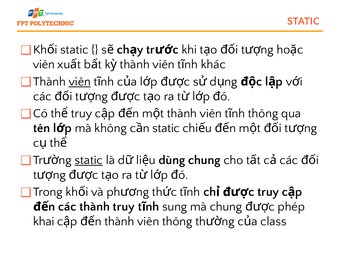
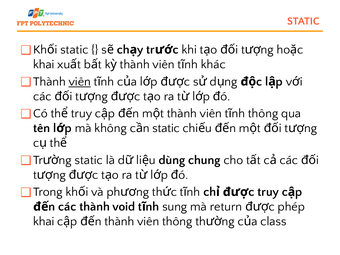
viên at (44, 64): viên -> khai
static at (89, 160) underline: present -> none
thành truy: truy -> void
mà chung: chung -> return
